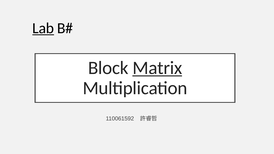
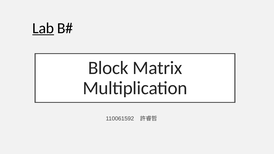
Matrix underline: present -> none
